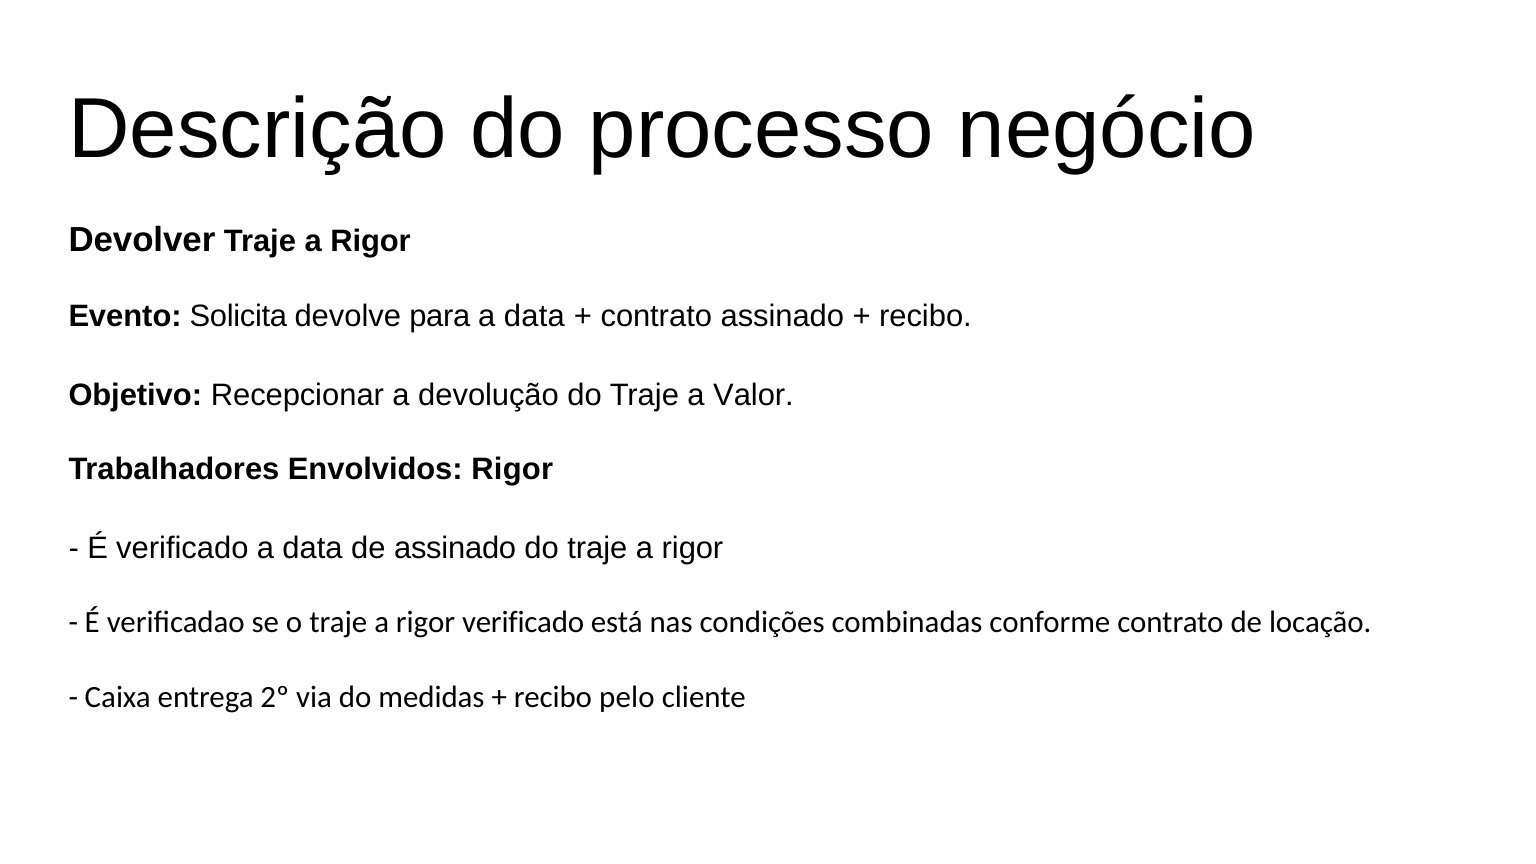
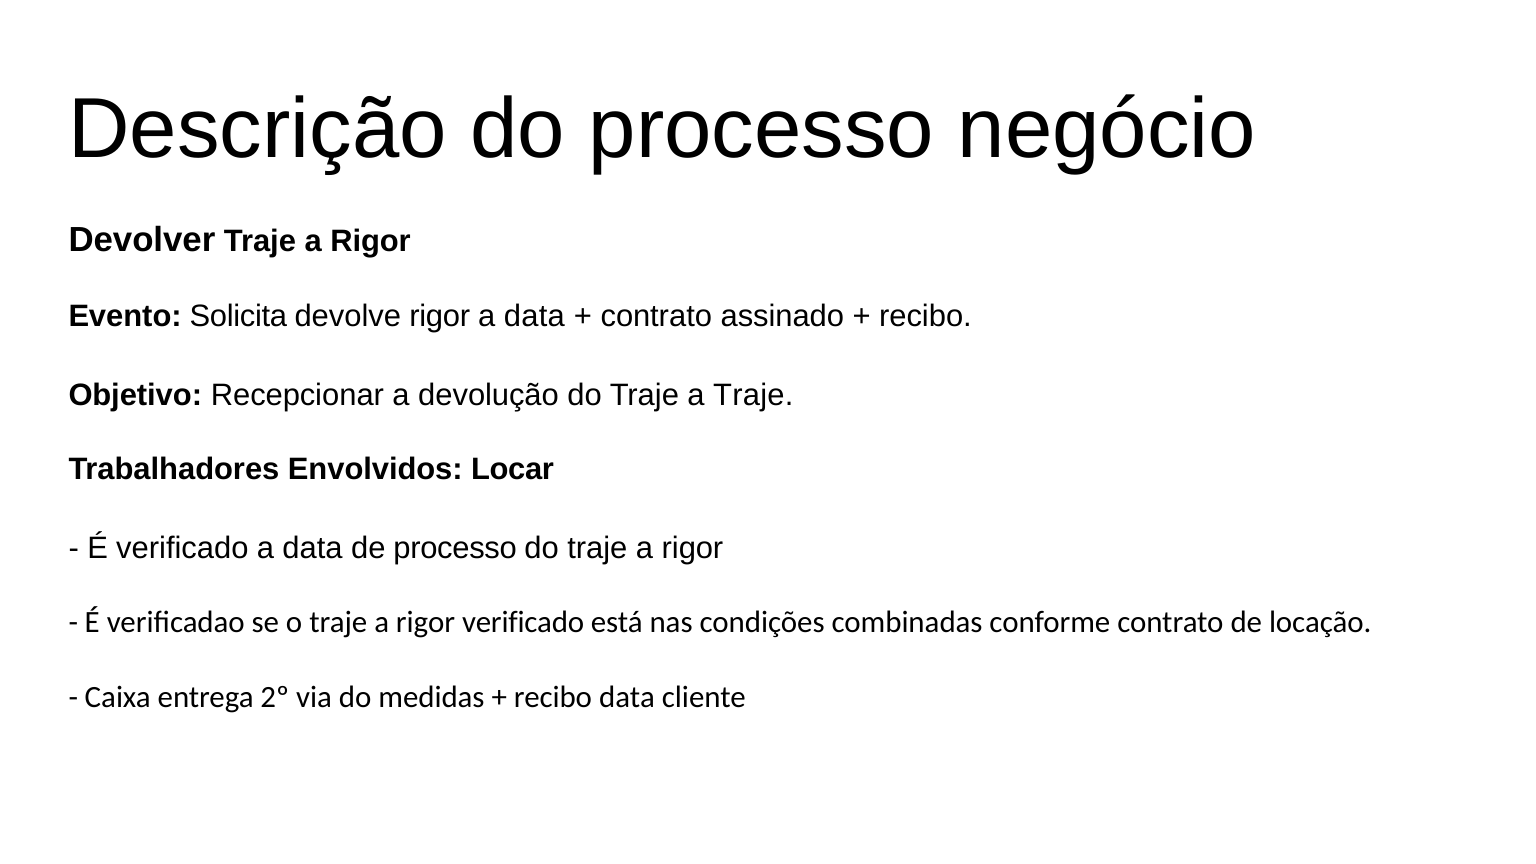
devolve para: para -> rigor
a Valor: Valor -> Traje
Envolvidos Rigor: Rigor -> Locar
de assinado: assinado -> processo
recibo pelo: pelo -> data
